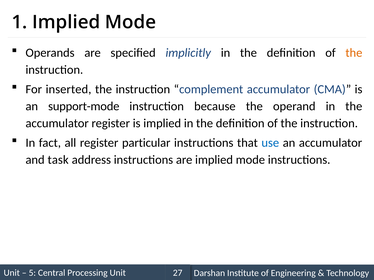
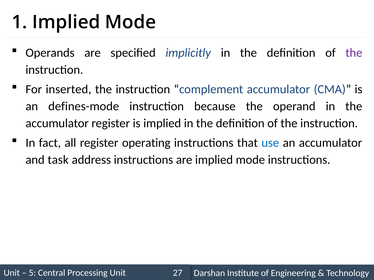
the at (354, 53) colour: orange -> purple
support-mode: support-mode -> defines-mode
particular: particular -> operating
